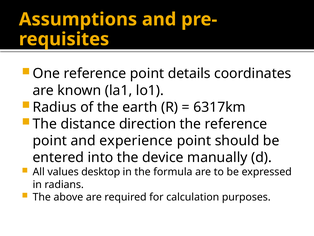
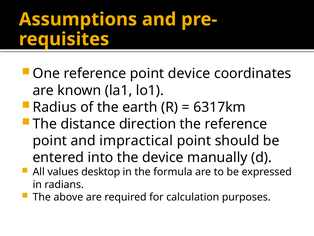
point details: details -> device
experience: experience -> impractical
